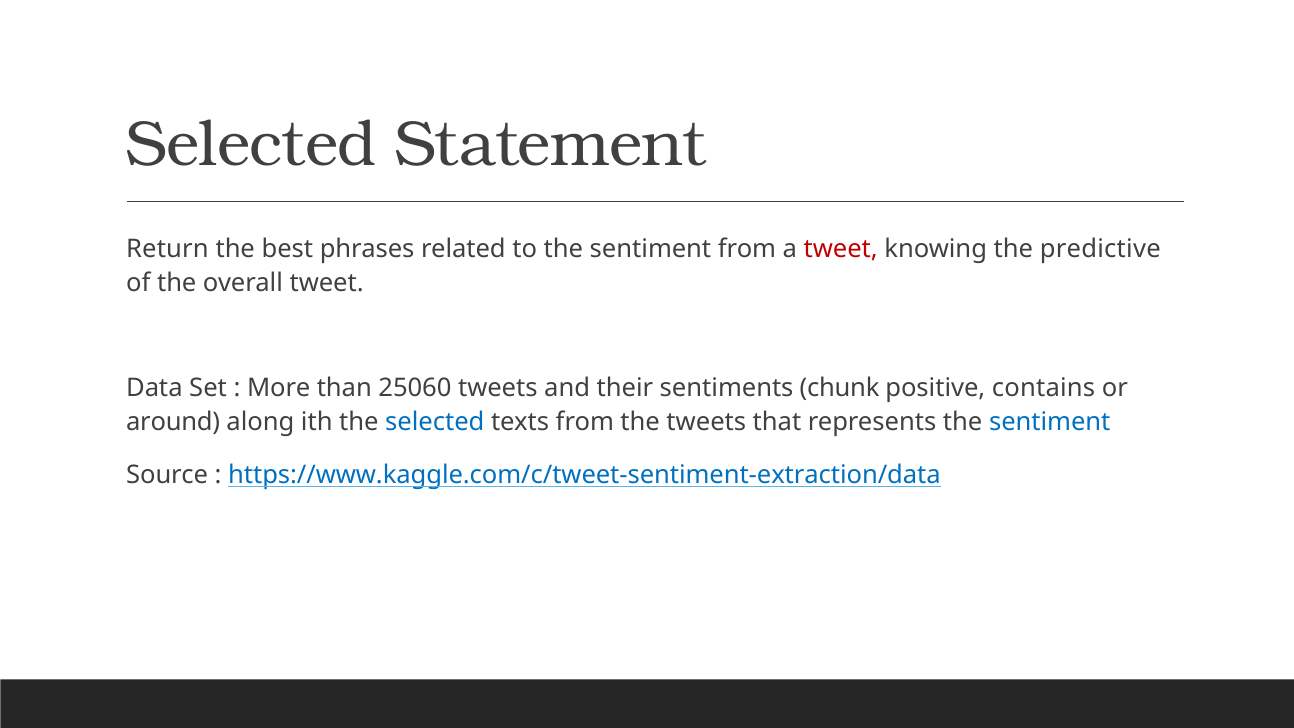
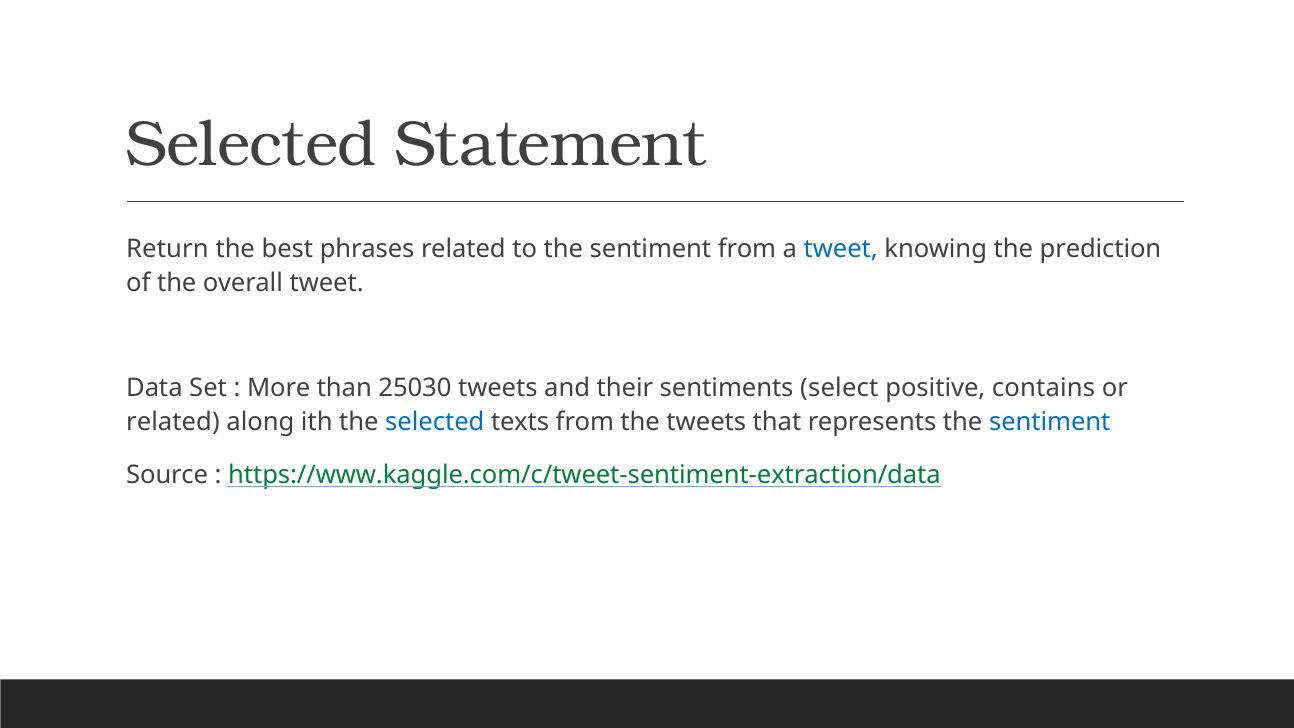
tweet at (841, 249) colour: red -> blue
predictive: predictive -> prediction
25060: 25060 -> 25030
chunk: chunk -> select
around at (173, 422): around -> related
https://www.kaggle.com/c/tweet-sentiment-extraction/data colour: blue -> green
